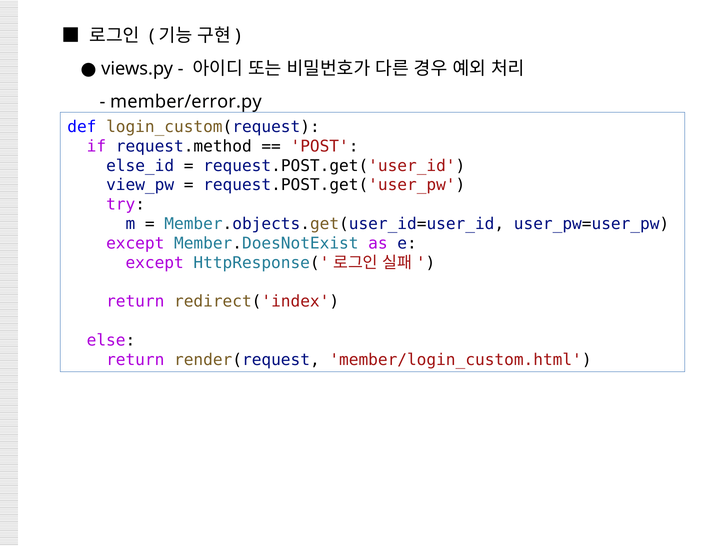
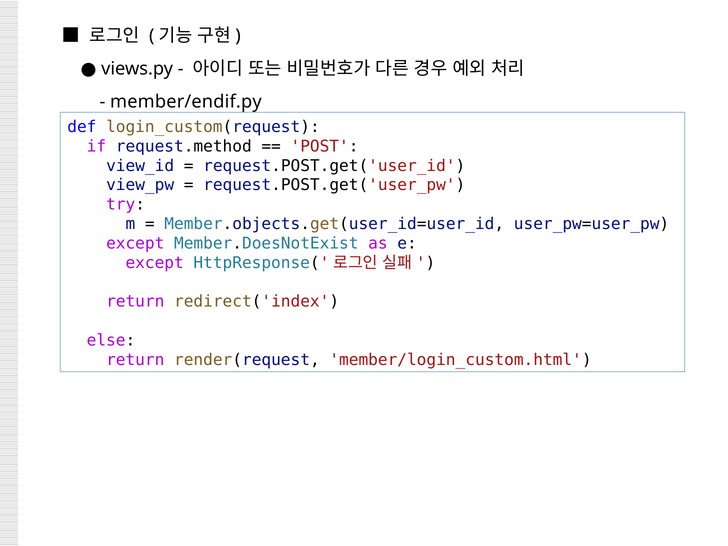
member/error.py: member/error.py -> member/endif.py
else_id: else_id -> view_id
